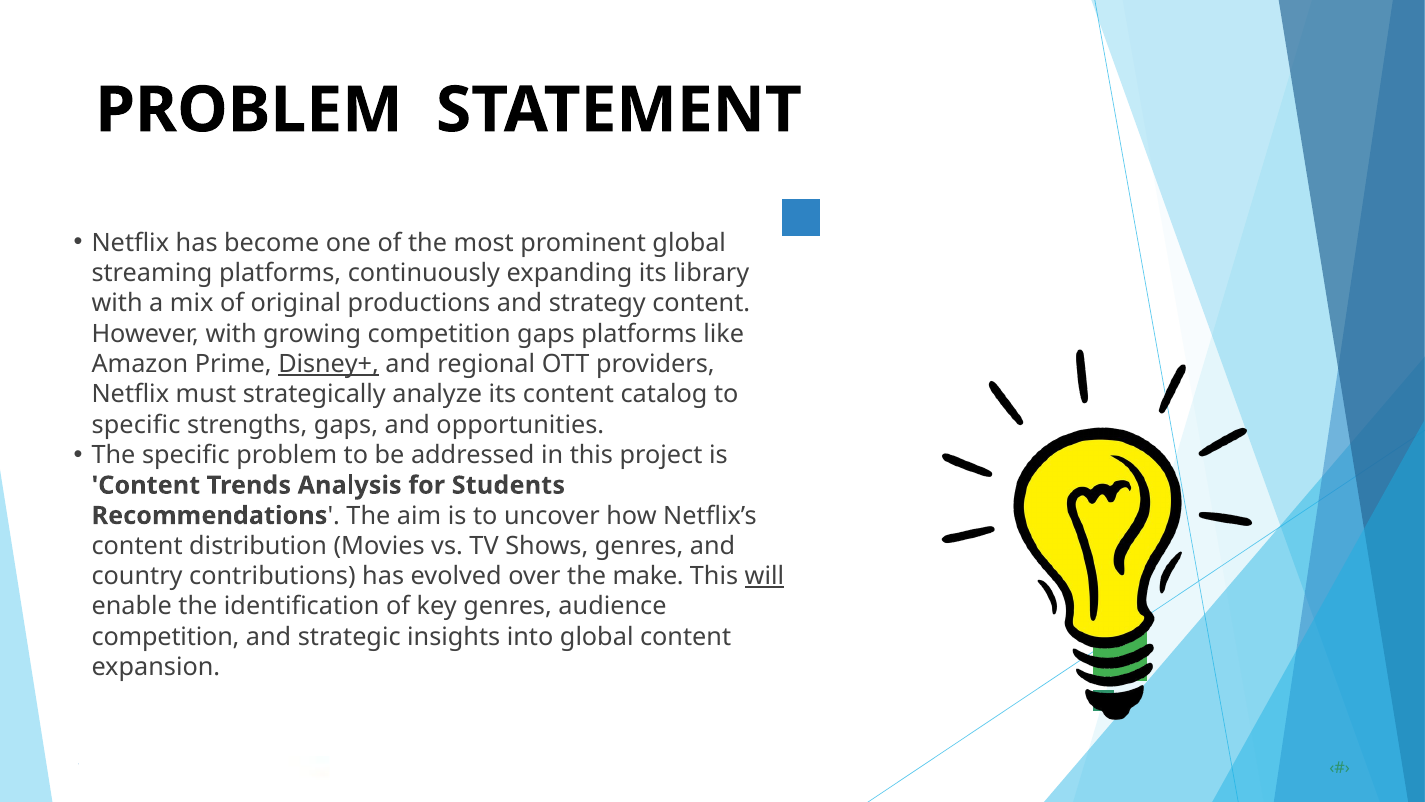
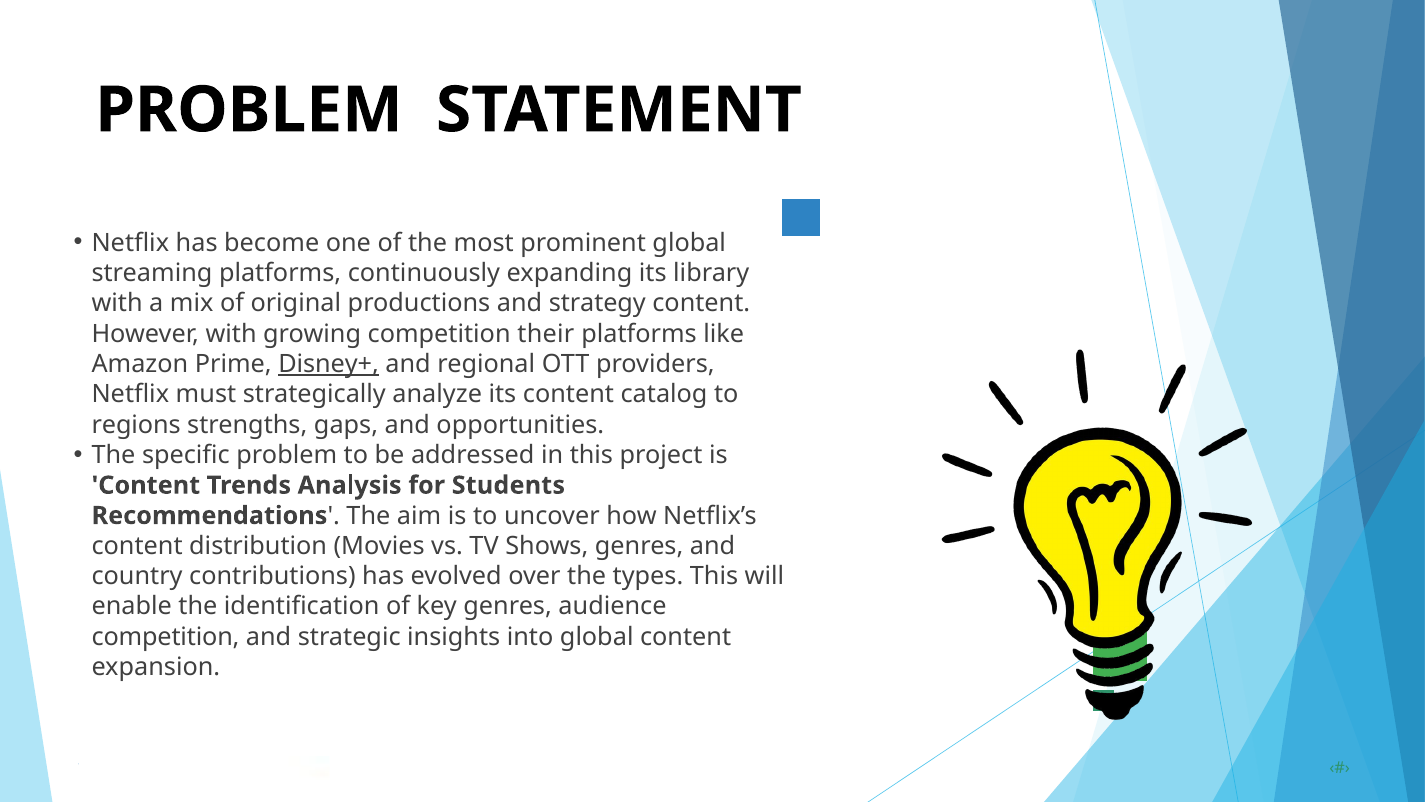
competition gaps: gaps -> their
specific at (136, 424): specific -> regions
make: make -> types
will underline: present -> none
